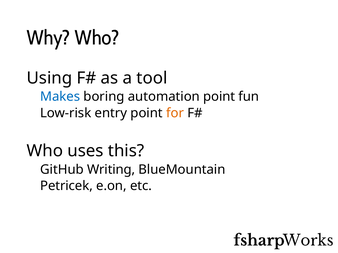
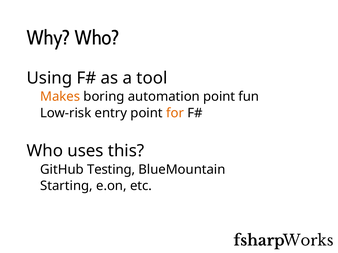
Makes colour: blue -> orange
Writing: Writing -> Testing
Petricek: Petricek -> Starting
